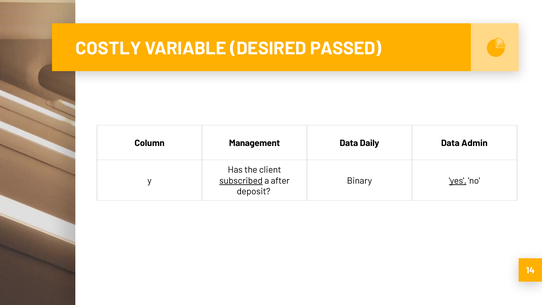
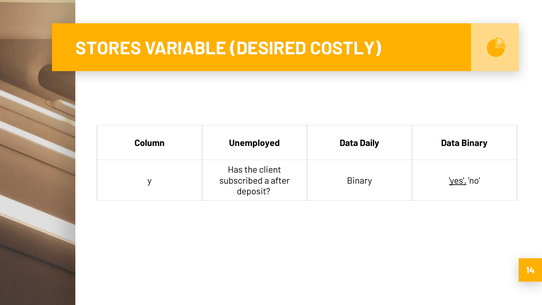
COSTLY: COSTLY -> STORES
PASSED: PASSED -> COSTLY
Management: Management -> Unemployed
Data Admin: Admin -> Binary
subscribed underline: present -> none
